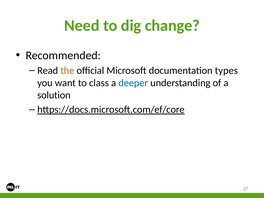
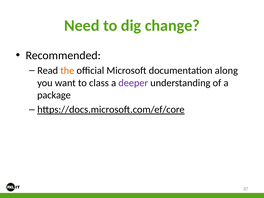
types: types -> along
deeper colour: blue -> purple
solution: solution -> package
